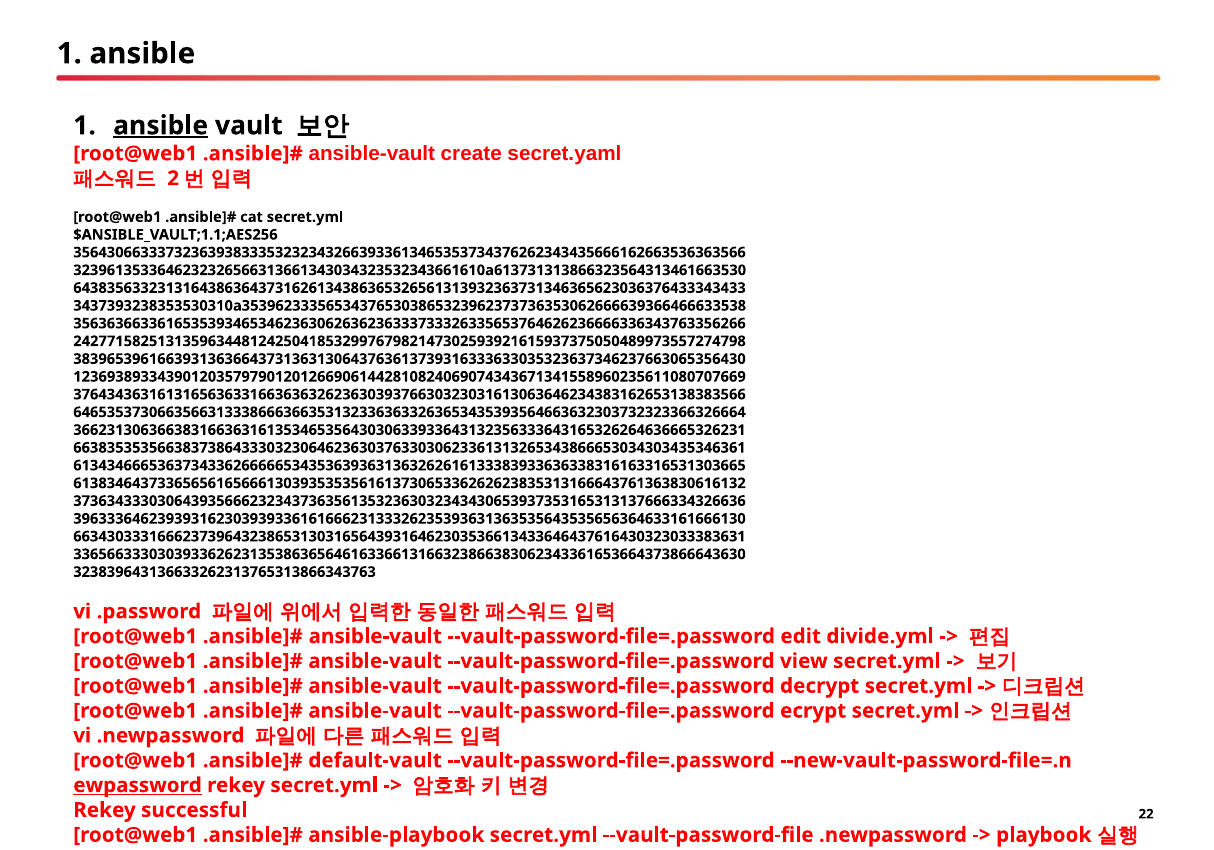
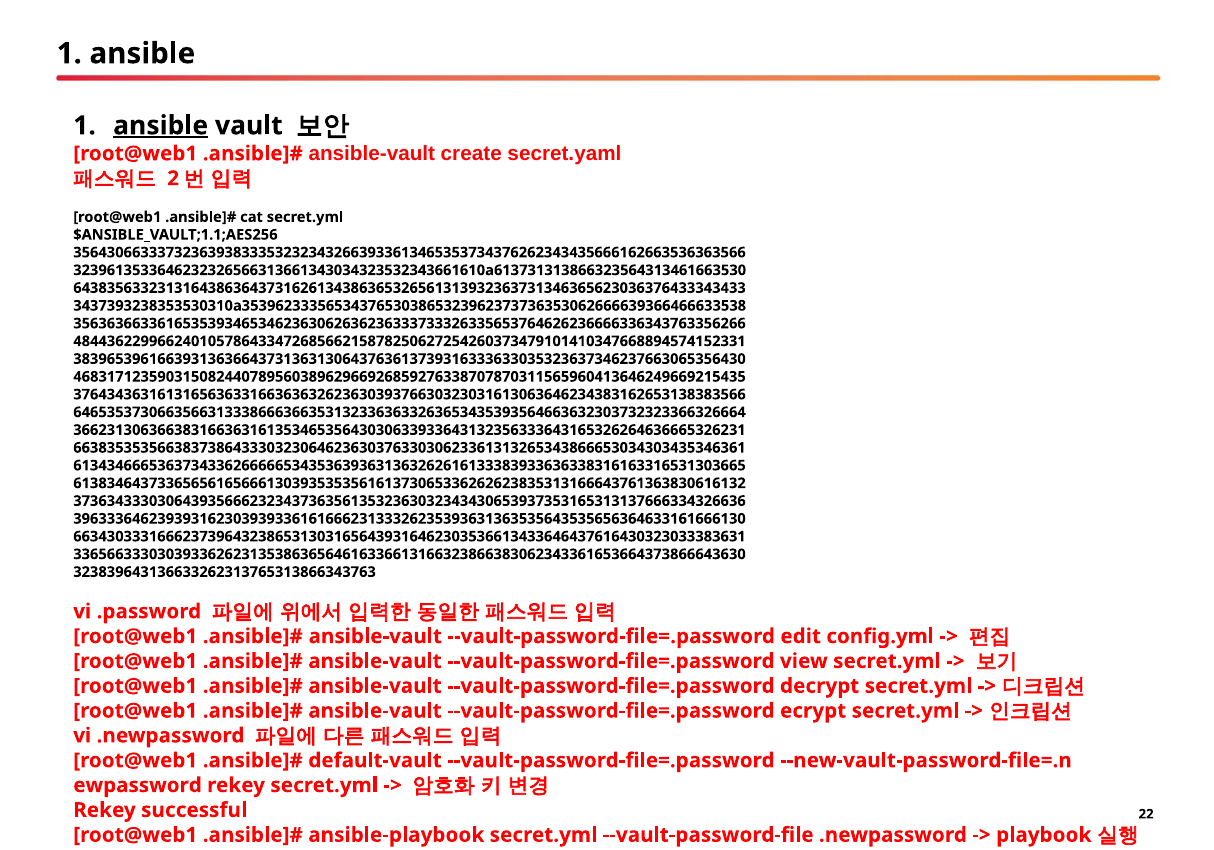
24277158251313596344812425041853299767982147302593921615937375050489973557274798: 24277158251313596344812425041853299767982147302593921615937375050489973557274798 -> 48443622996624010578643347268566215878250627254260373479101410347668894574152331
12369389334390120357979012012669061442810824069074343671341558960235611080707669: 12369389334390120357979012012669061442810824069074343671341558960235611080707669 -> 46831712359031508244078956038962966926859276338707870311565960413646249669215435
divide.yml: divide.yml -> config.yml
ewpassword underline: present -> none
